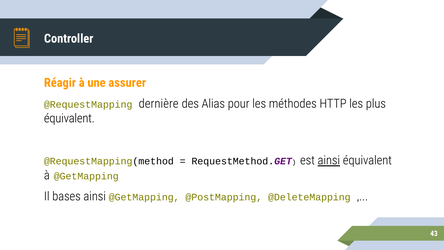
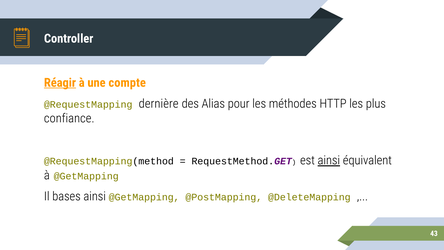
Réagir underline: none -> present
assurer: assurer -> compte
équivalent at (69, 118): équivalent -> confiance
